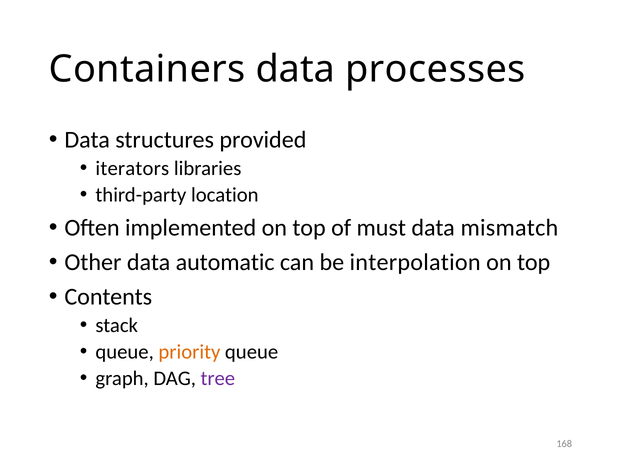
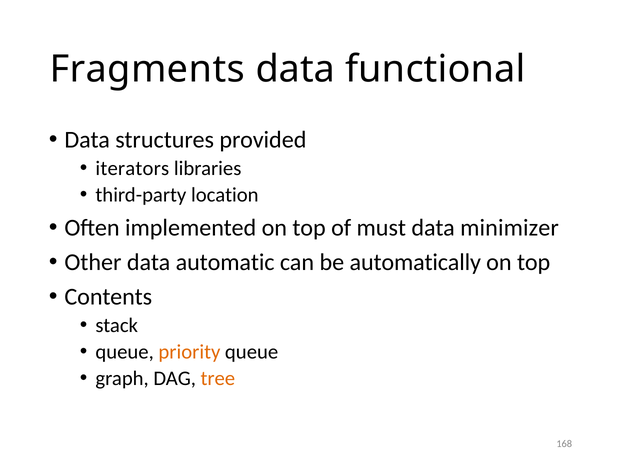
Containers: Containers -> Fragments
processes: processes -> functional
mismatch: mismatch -> minimizer
interpolation: interpolation -> automatically
tree colour: purple -> orange
